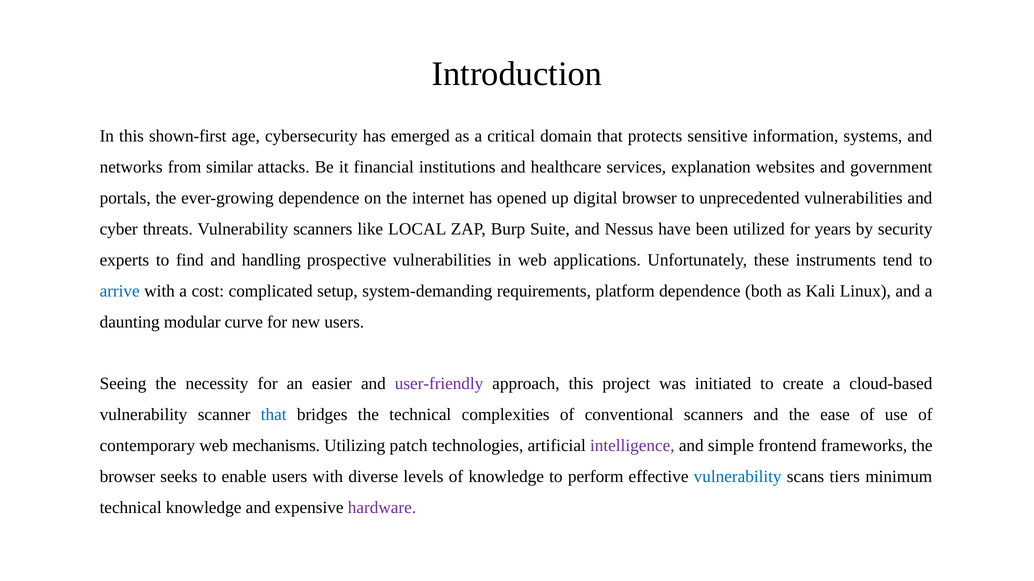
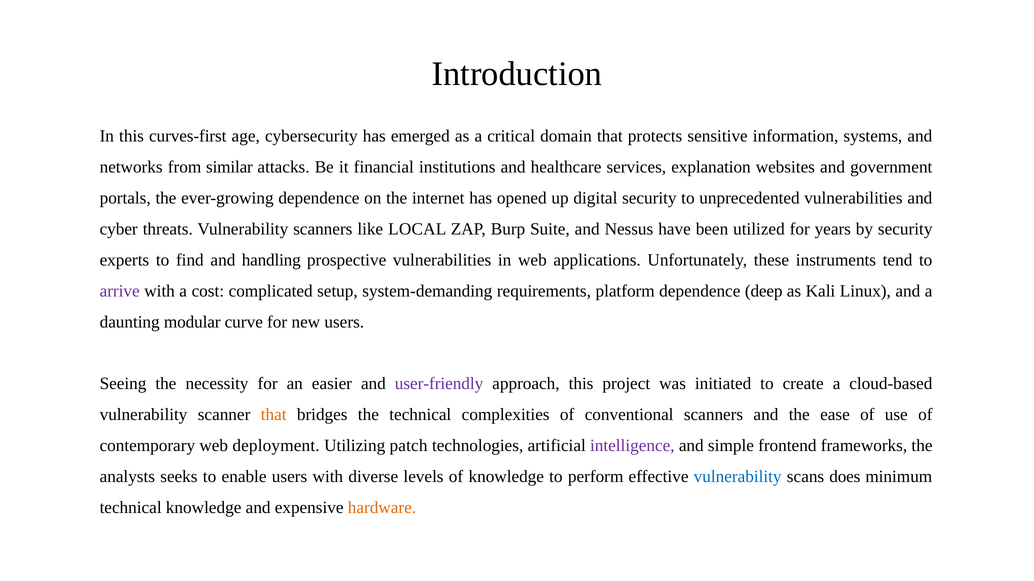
shown-first: shown-first -> curves-first
digital browser: browser -> security
arrive colour: blue -> purple
both: both -> deep
that at (274, 415) colour: blue -> orange
mechanisms: mechanisms -> deployment
browser at (127, 477): browser -> analysts
tiers: tiers -> does
hardware colour: purple -> orange
